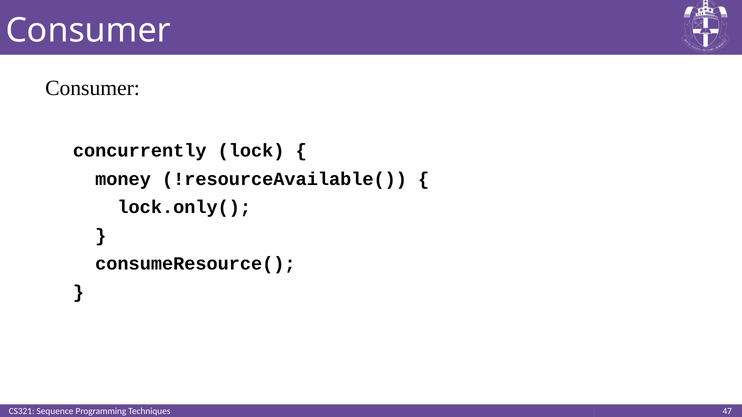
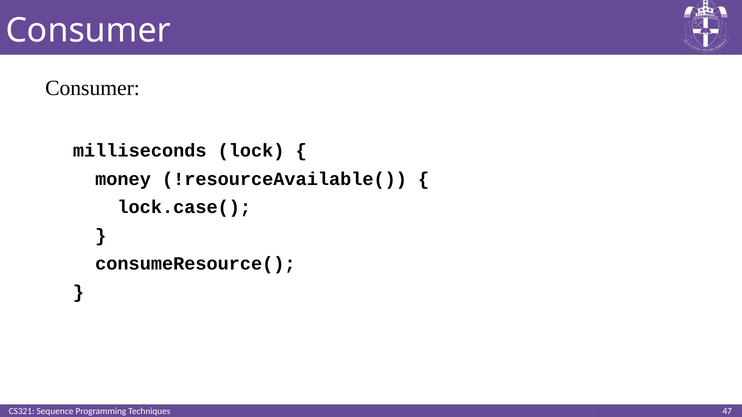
concurrently: concurrently -> milliseconds
lock.only(: lock.only( -> lock.case(
